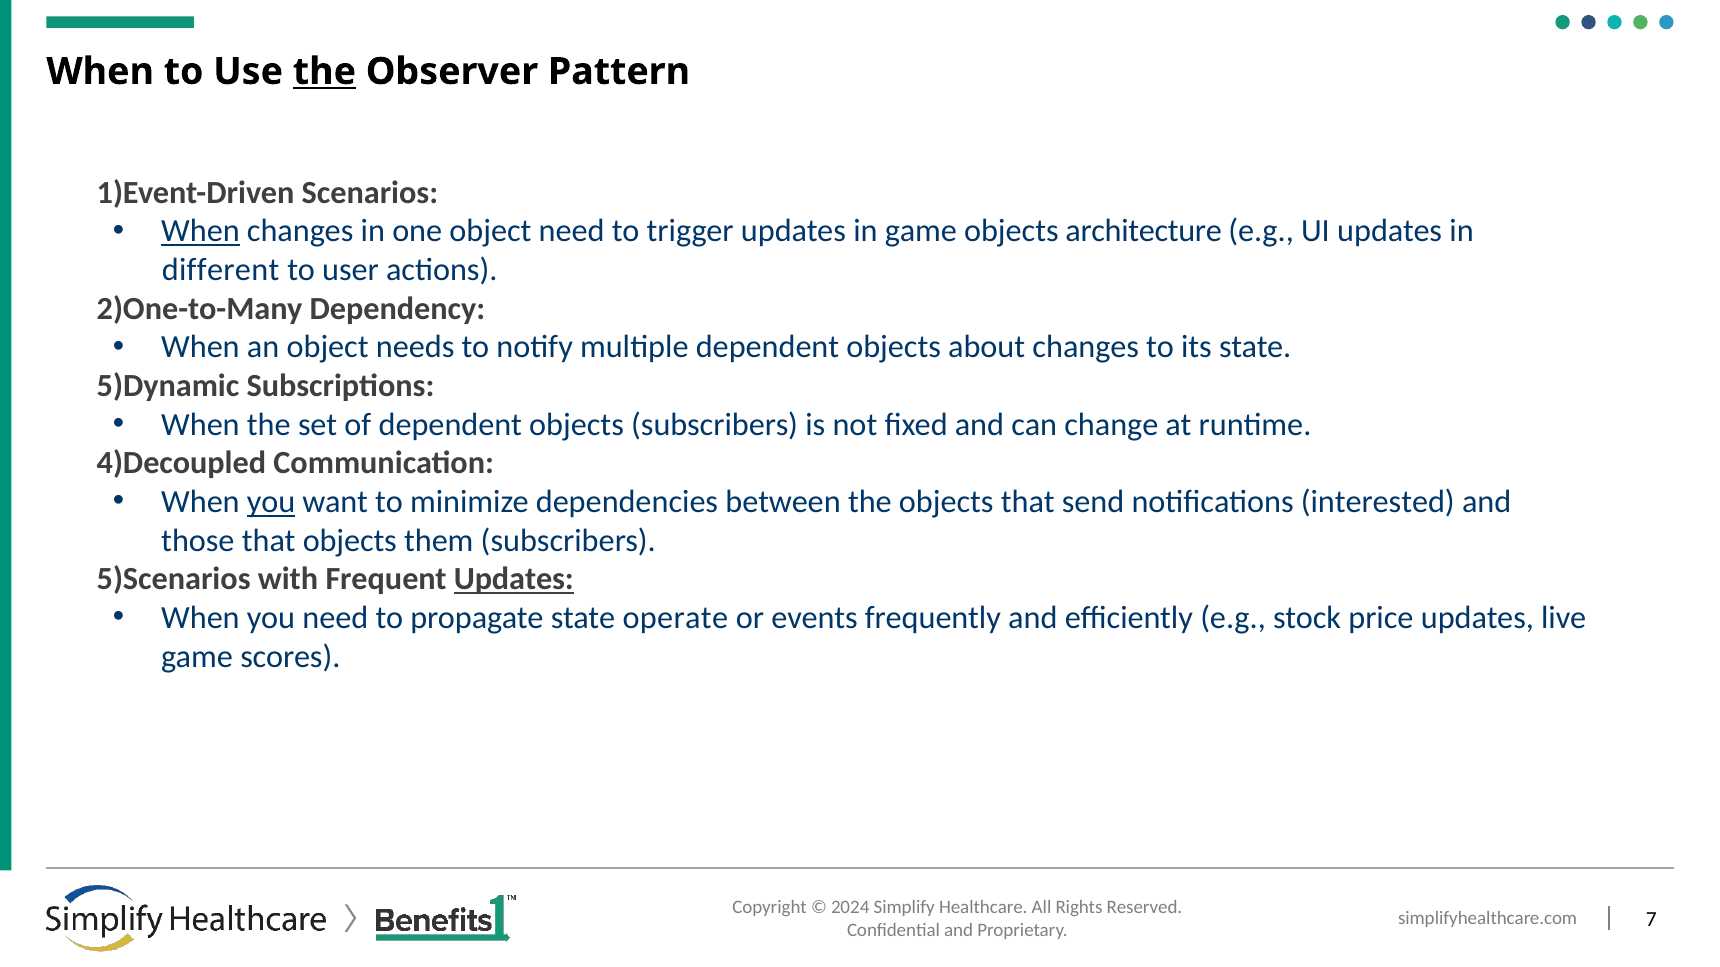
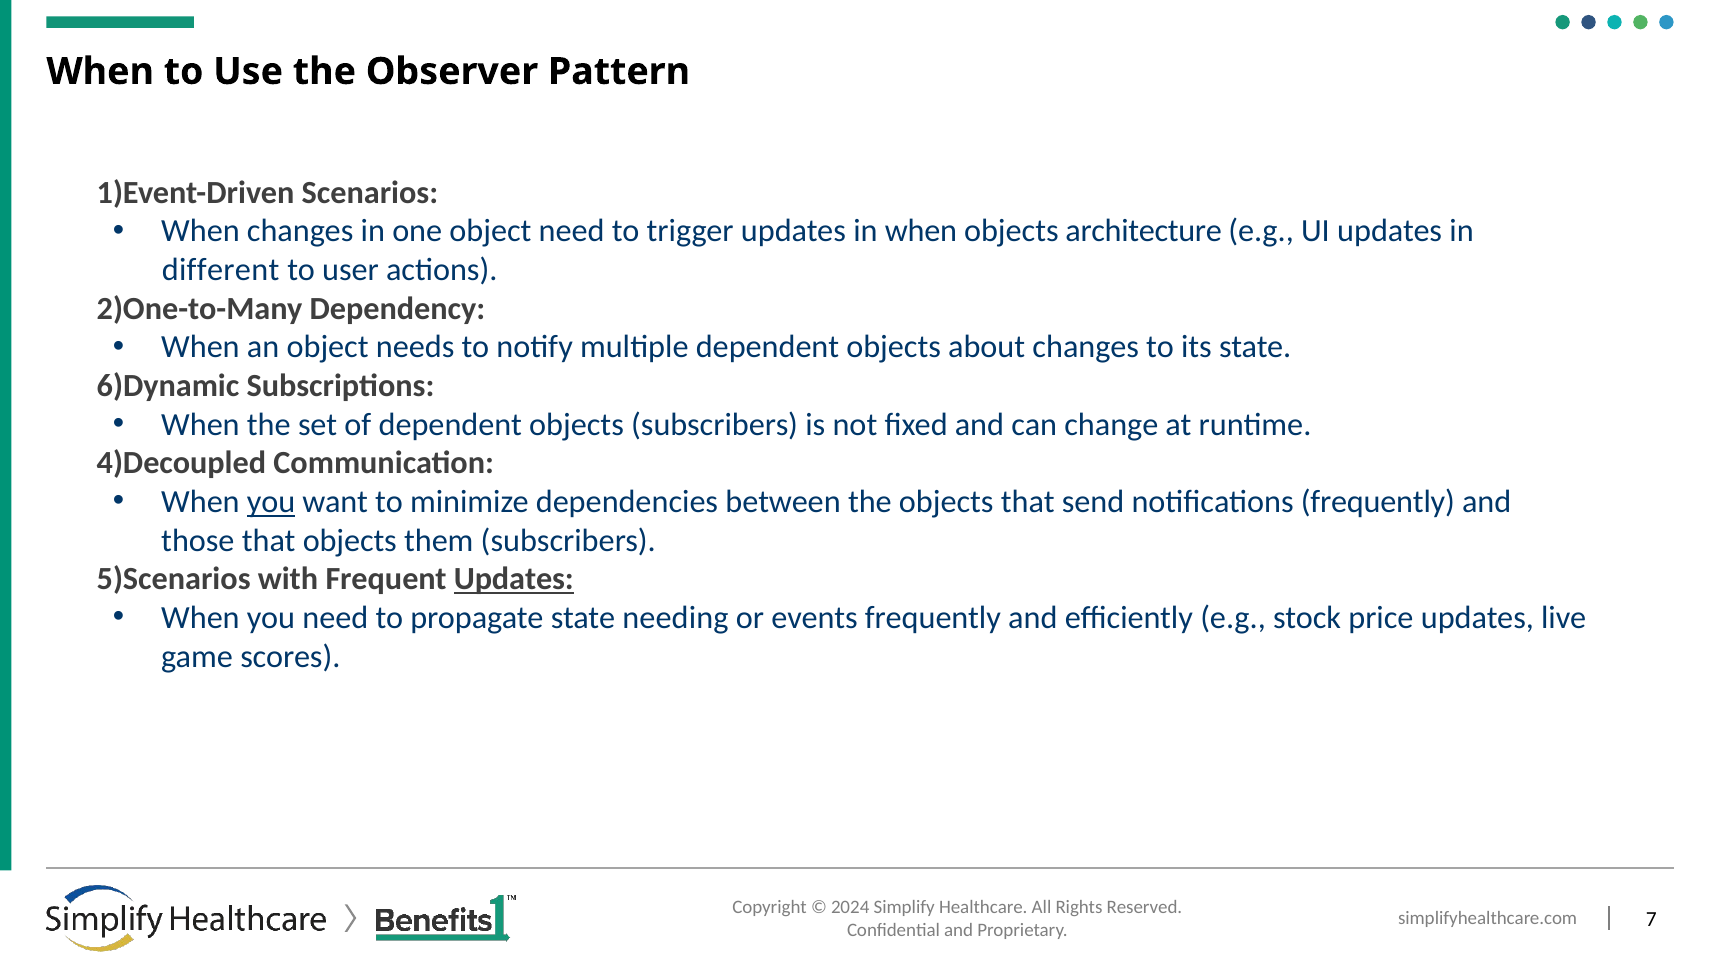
the at (324, 72) underline: present -> none
When at (200, 231) underline: present -> none
in game: game -> when
5)Dynamic: 5)Dynamic -> 6)Dynamic
notifications interested: interested -> frequently
operate: operate -> needing
